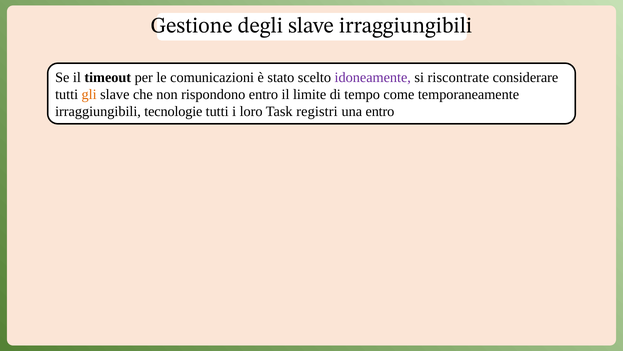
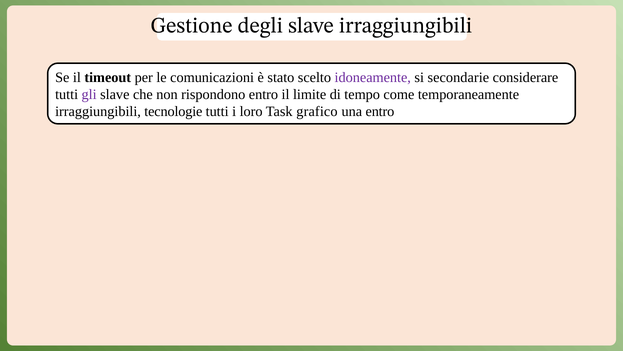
riscontrate: riscontrate -> secondarie
gli colour: orange -> purple
registri: registri -> grafico
